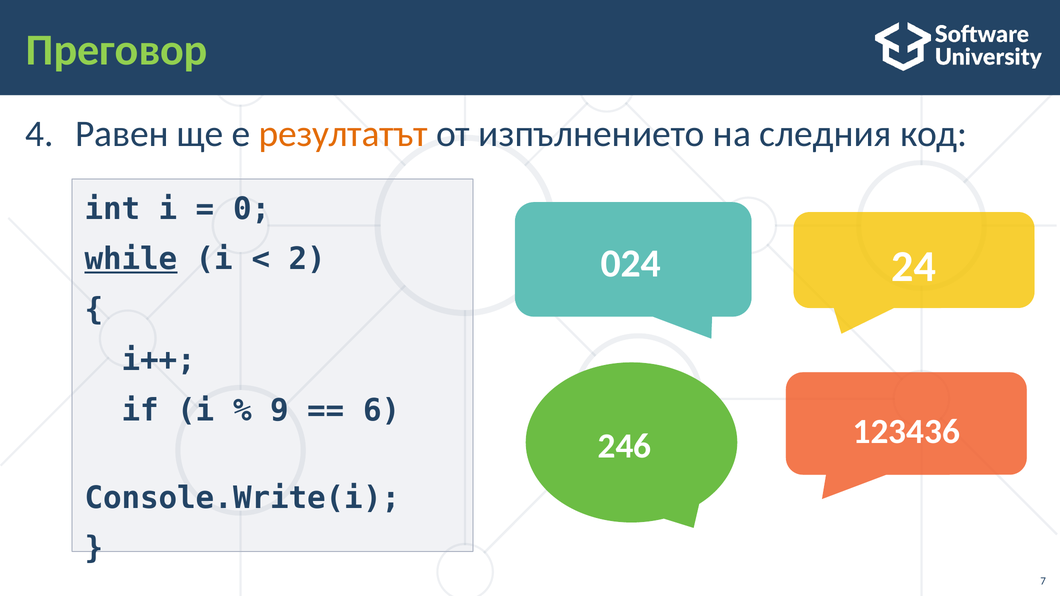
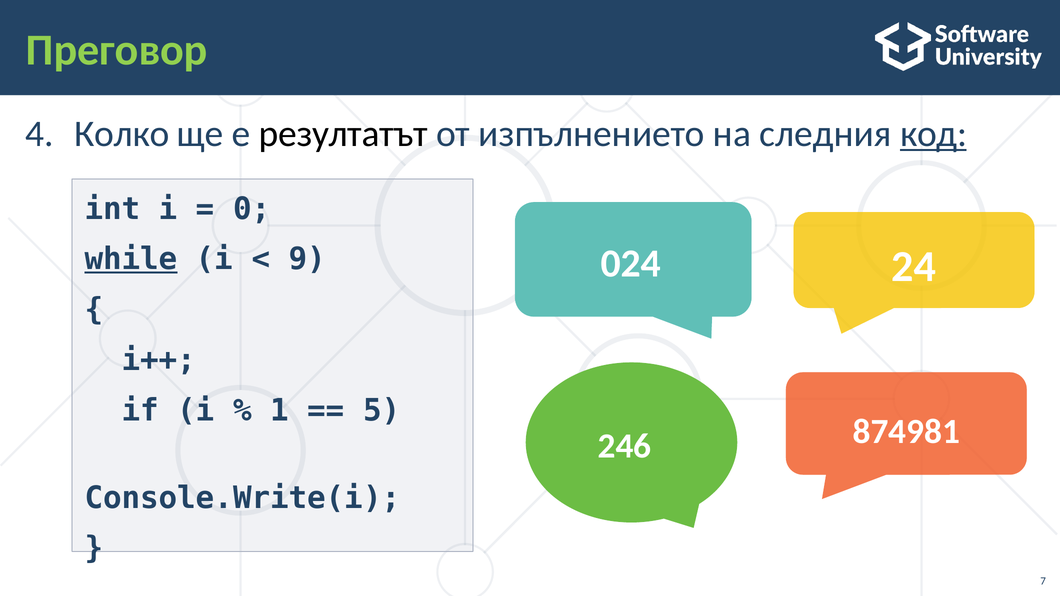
Равен: Равен -> Колко
резултатът colour: orange -> black
код underline: none -> present
2: 2 -> 9
9: 9 -> 1
6: 6 -> 5
123436: 123436 -> 874981
